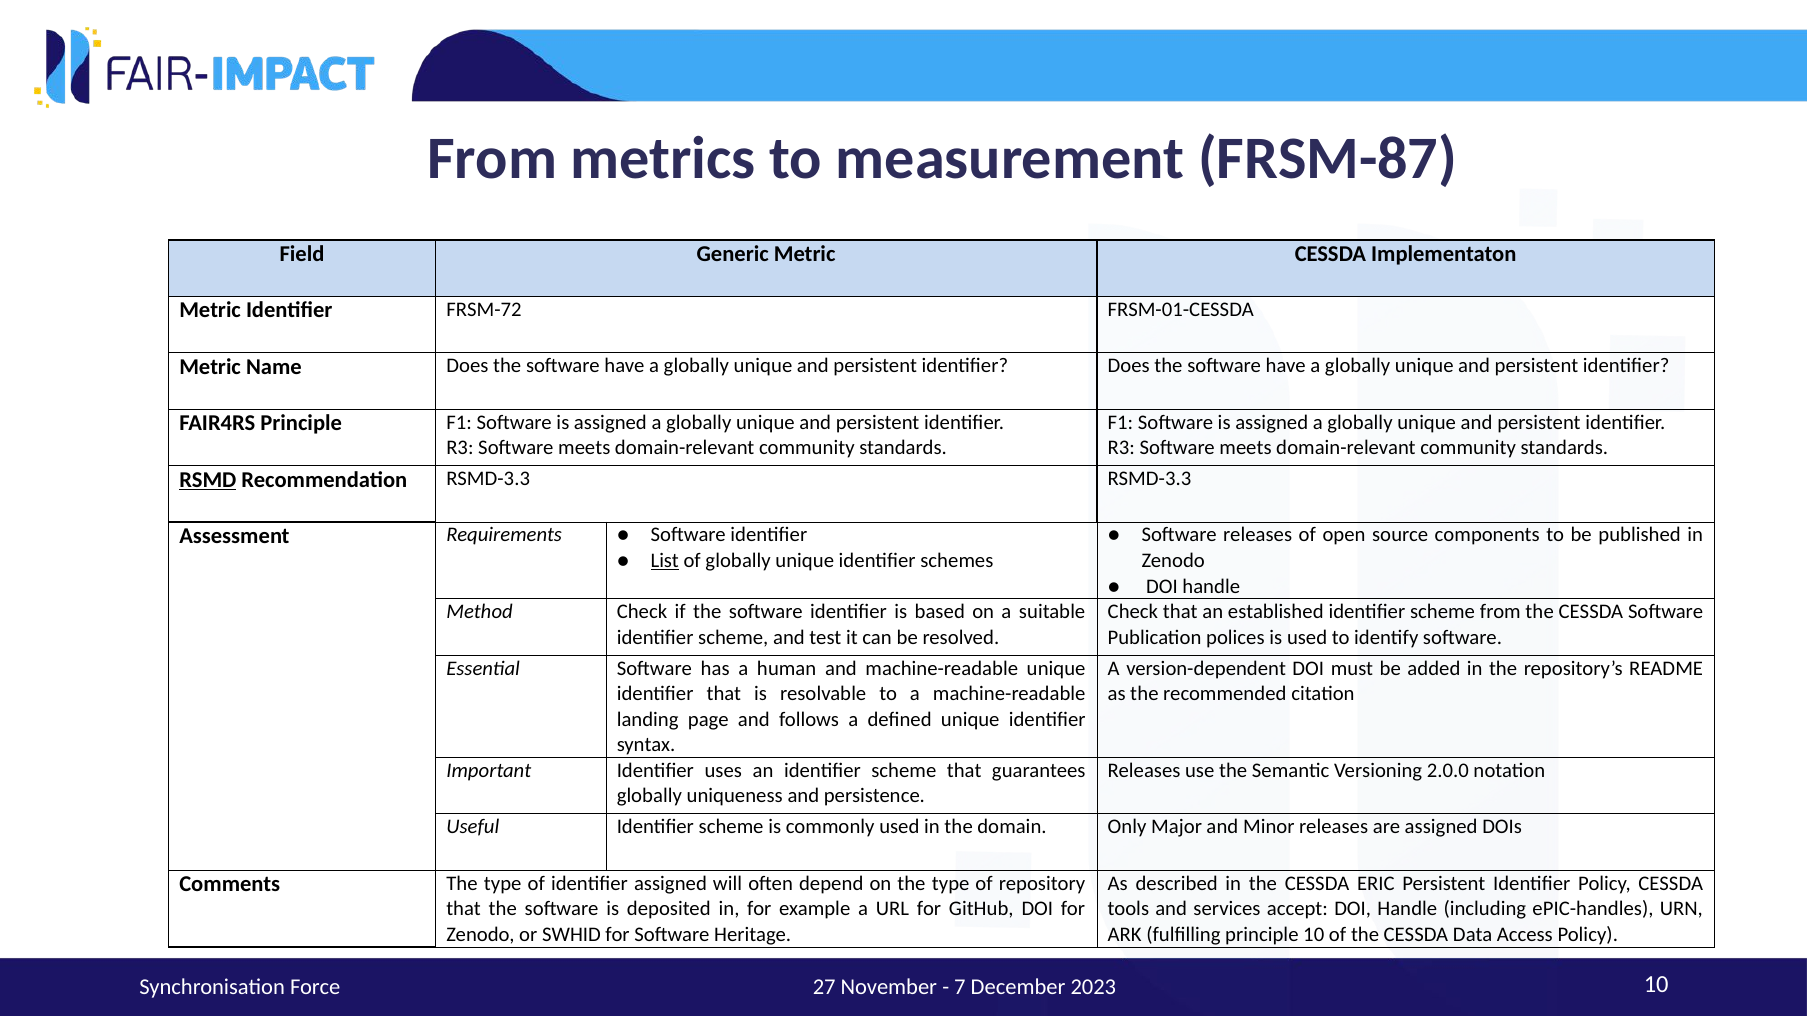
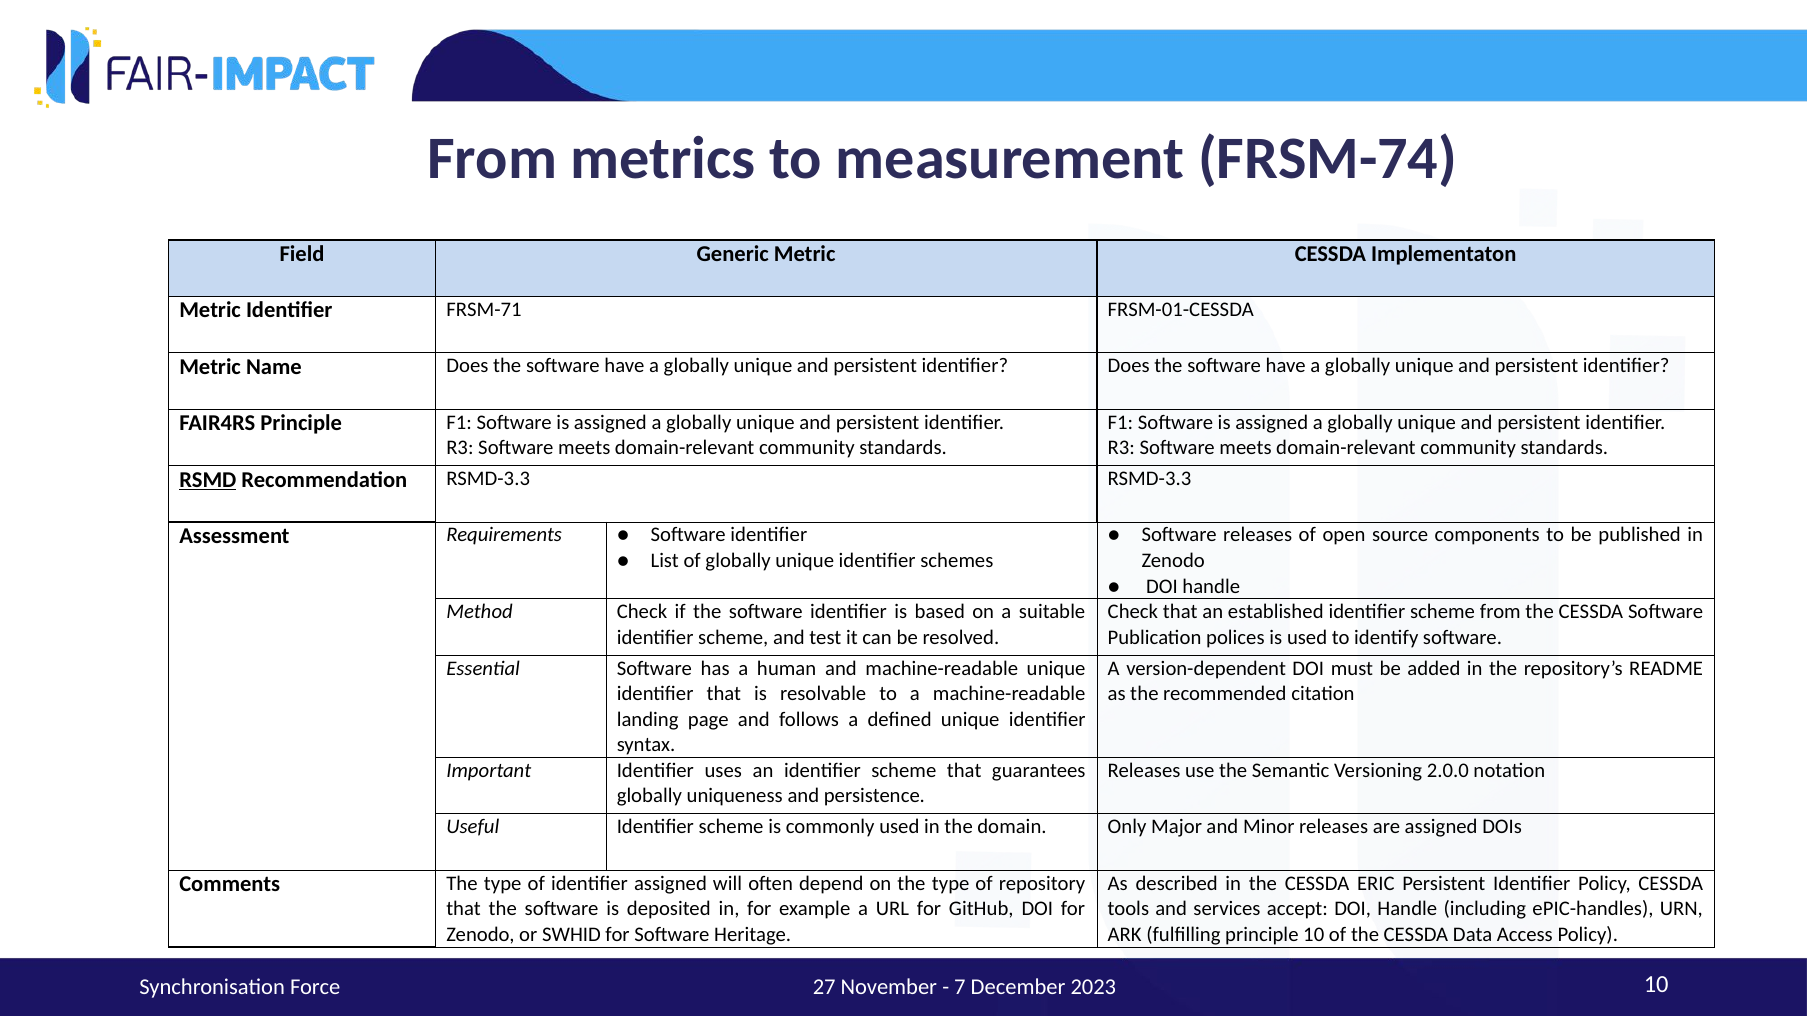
FRSM-87: FRSM-87 -> FRSM-74
FRSM-72: FRSM-72 -> FRSM-71
List underline: present -> none
